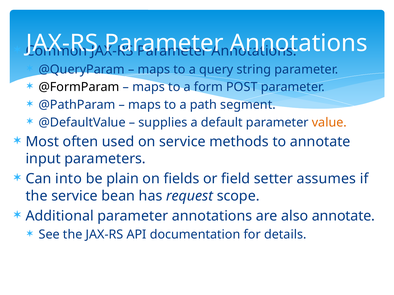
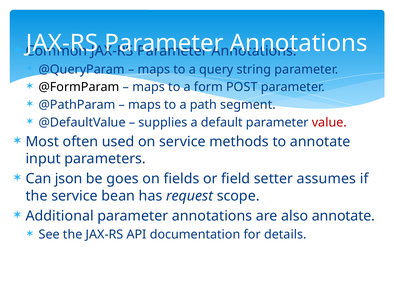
value colour: orange -> red
into: into -> json
plain: plain -> goes
